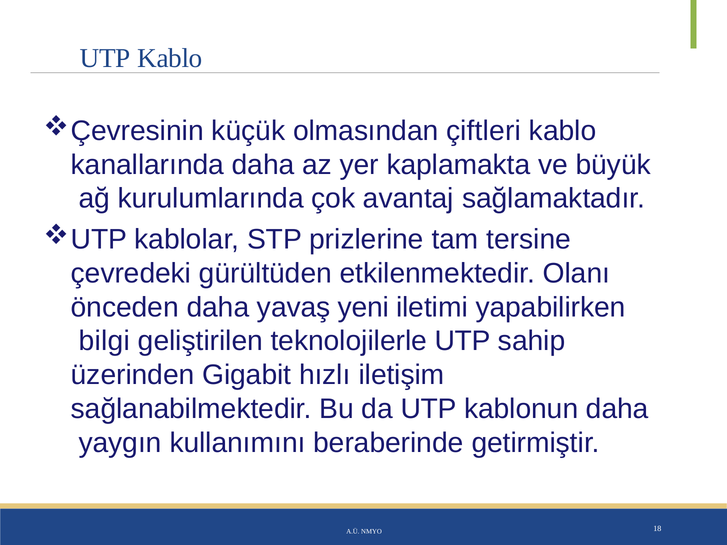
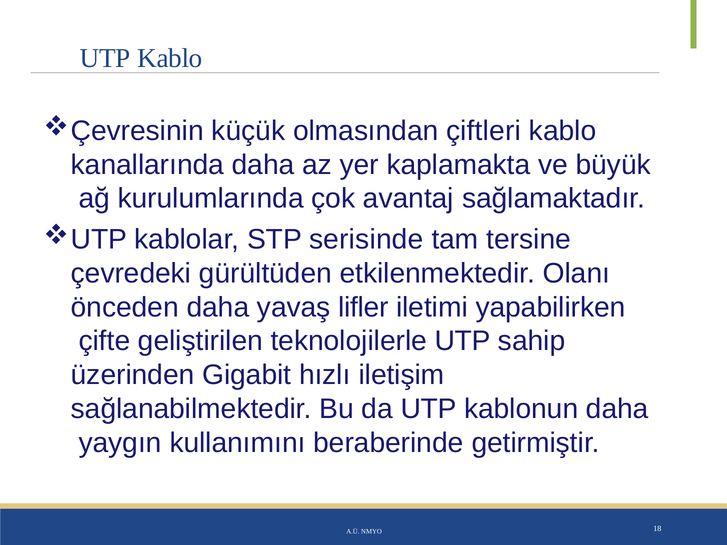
prizlerine: prizlerine -> serisinde
yeni: yeni -> lifler
bilgi: bilgi -> çifte
